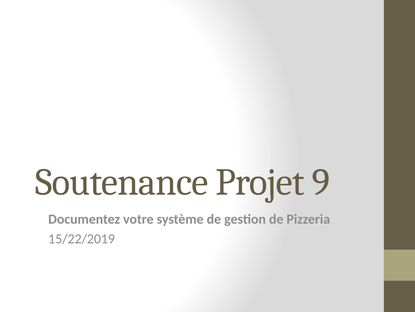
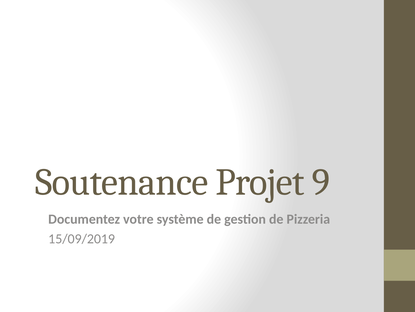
15/22/2019: 15/22/2019 -> 15/09/2019
